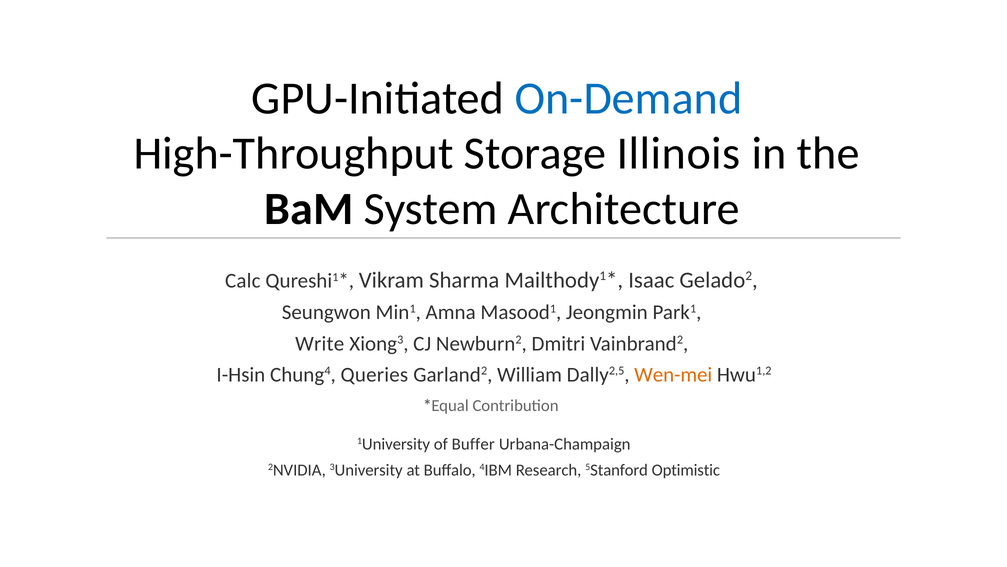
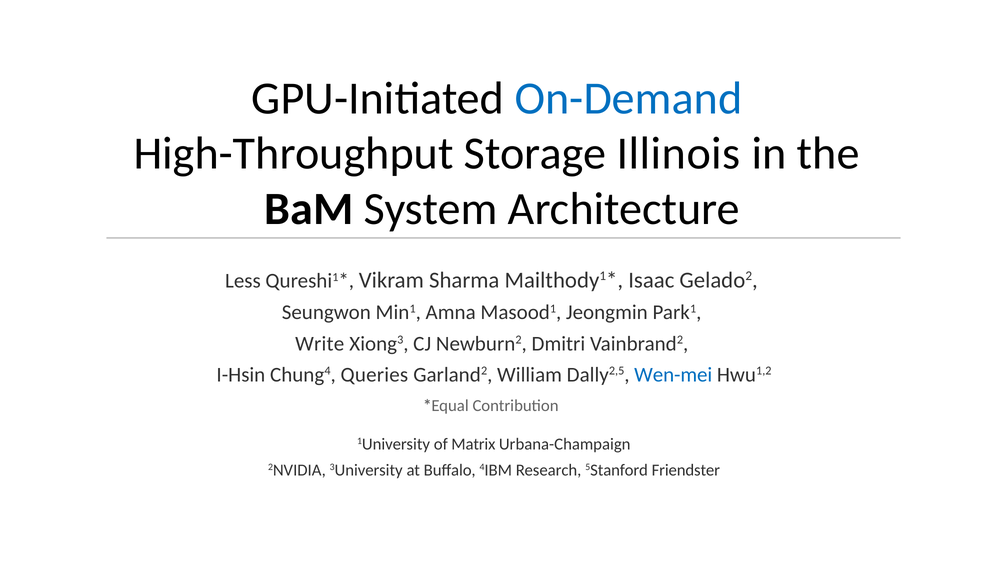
Calc: Calc -> Less
Wen-mei colour: orange -> blue
Buffer: Buffer -> Matrix
Optimistic: Optimistic -> Friendster
